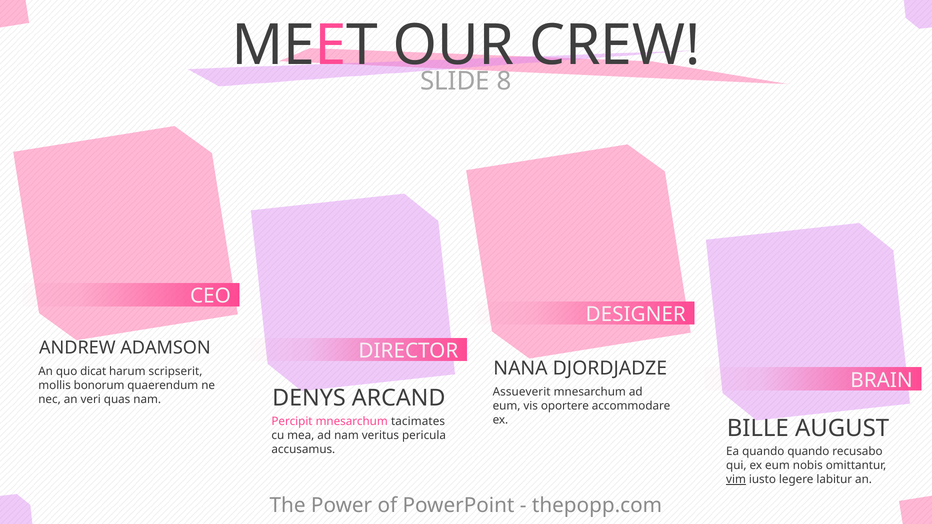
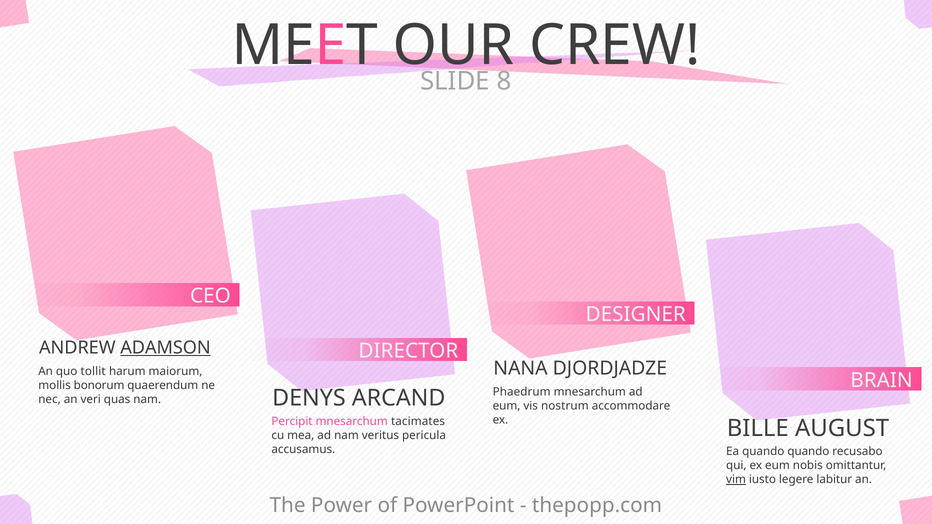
ADAMSON underline: none -> present
dicat: dicat -> tollit
scripserit: scripserit -> maiorum
Assueverit: Assueverit -> Phaedrum
oportere: oportere -> nostrum
